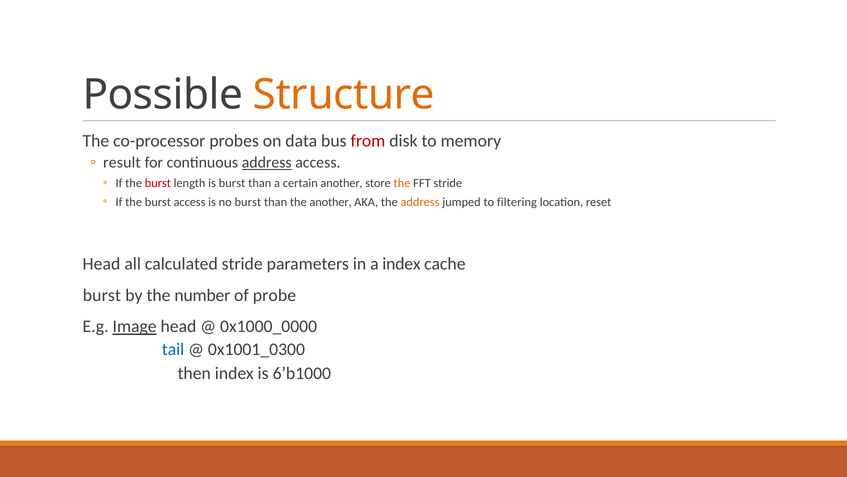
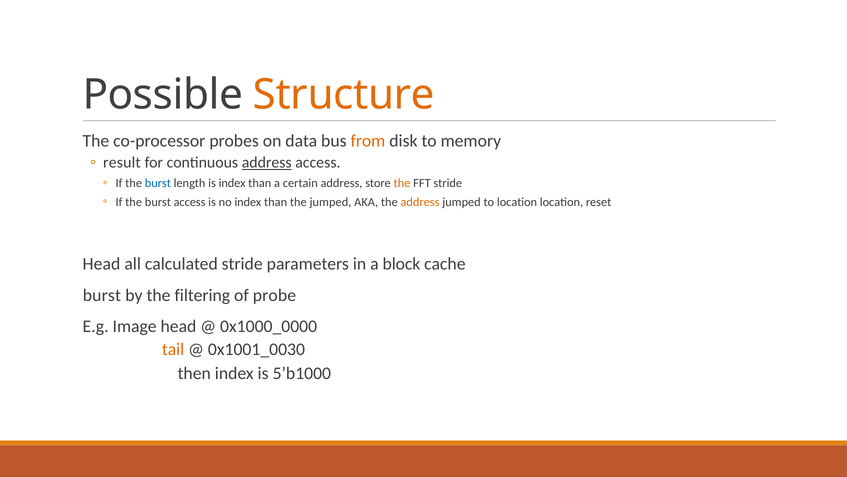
from colour: red -> orange
burst at (158, 183) colour: red -> blue
is burst: burst -> index
certain another: another -> address
no burst: burst -> index
the another: another -> jumped
to filtering: filtering -> location
a index: index -> block
number: number -> filtering
Image underline: present -> none
tail colour: blue -> orange
0x1001_0300: 0x1001_0300 -> 0x1001_0030
6’b1000: 6’b1000 -> 5’b1000
